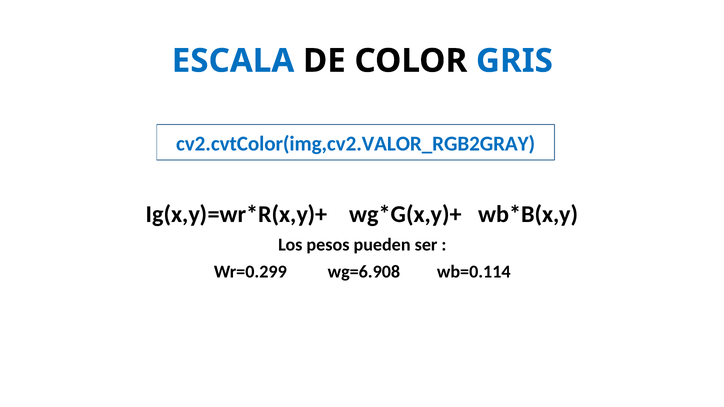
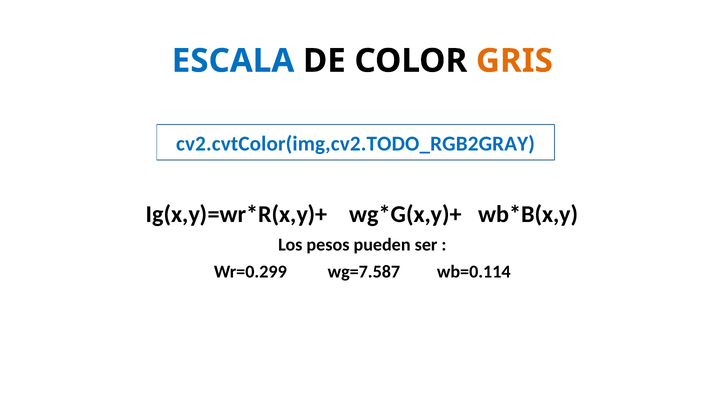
GRIS colour: blue -> orange
cv2.cvtColor(img,cv2.VALOR_RGB2GRAY: cv2.cvtColor(img,cv2.VALOR_RGB2GRAY -> cv2.cvtColor(img,cv2.TODO_RGB2GRAY
wg=6.908: wg=6.908 -> wg=7.587
